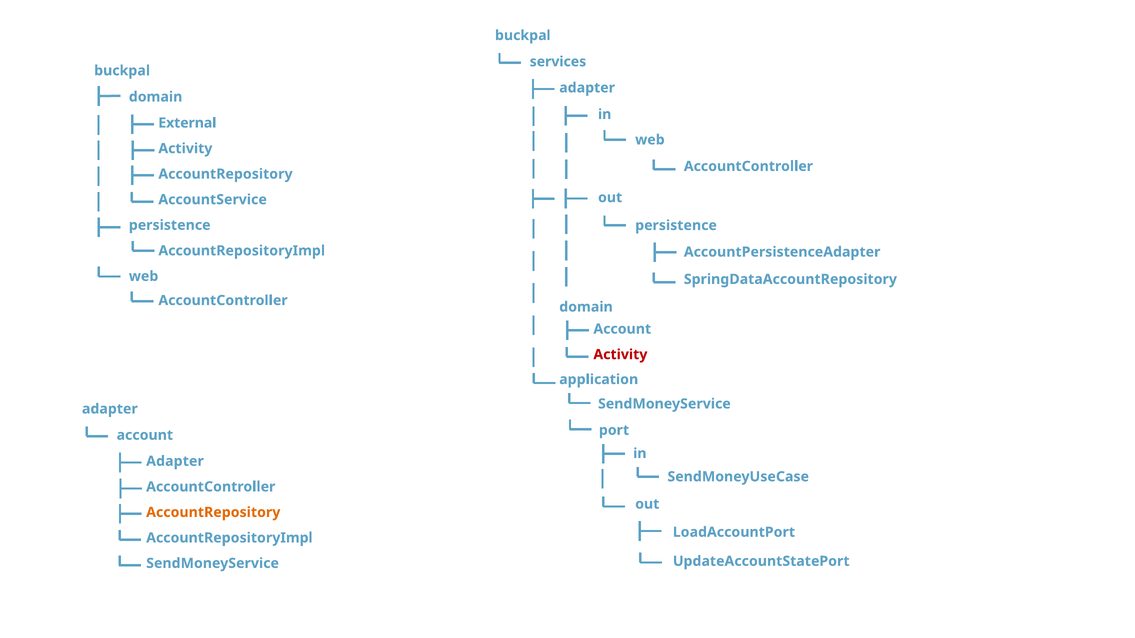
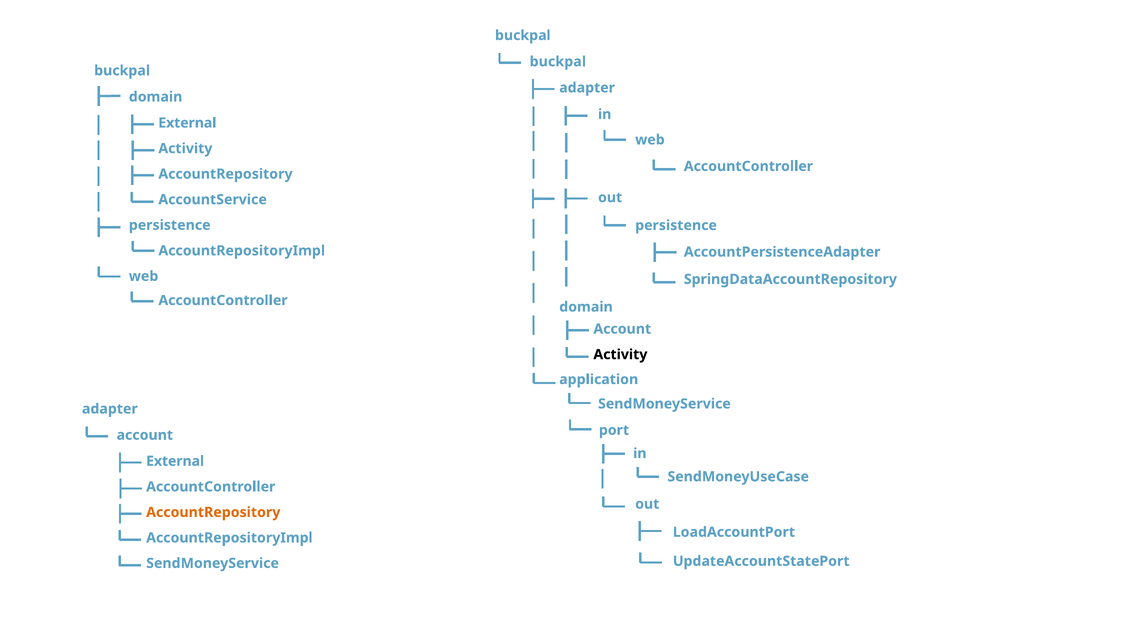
services at (558, 62): services -> buckpal
Activity at (620, 355) colour: red -> black
Adapter at (175, 461): Adapter -> External
